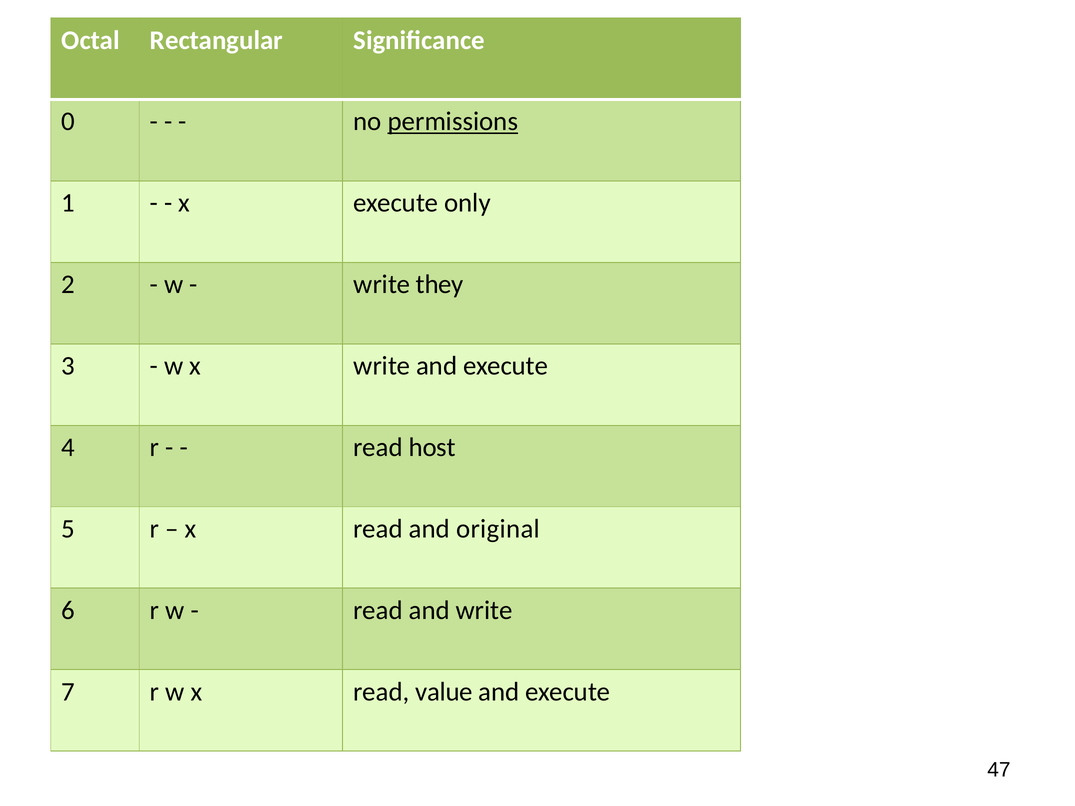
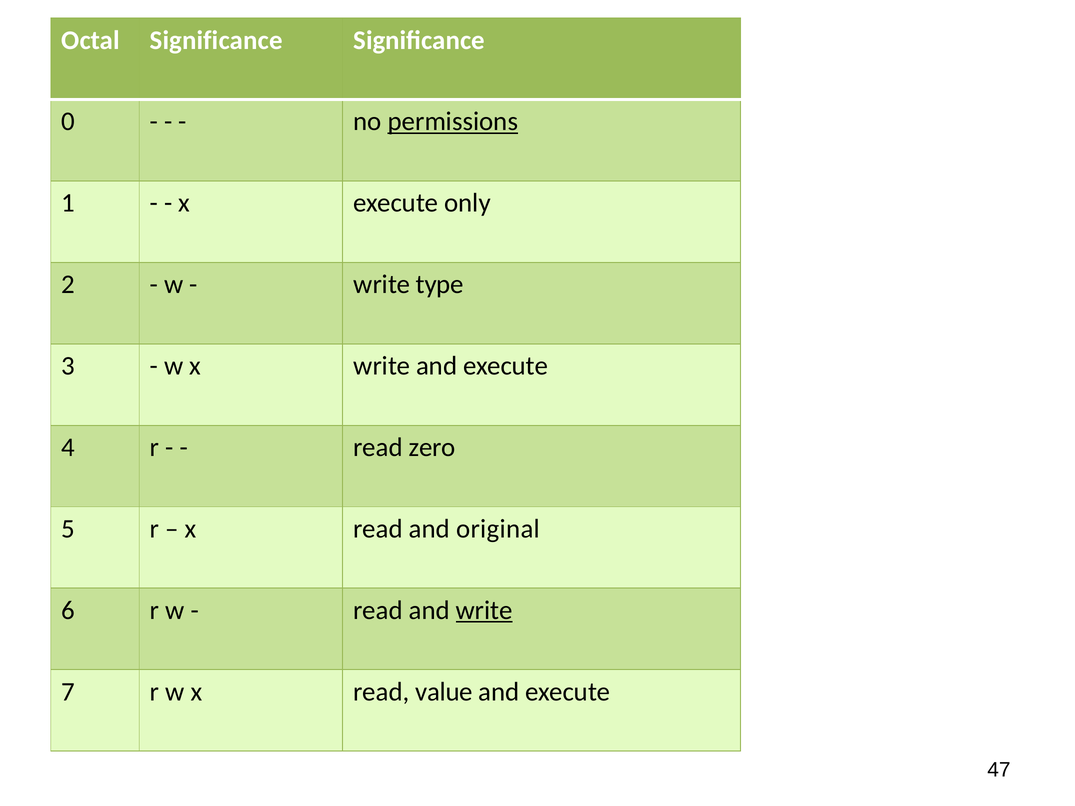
Octal Rectangular: Rectangular -> Significance
they: they -> type
host: host -> zero
write at (484, 610) underline: none -> present
